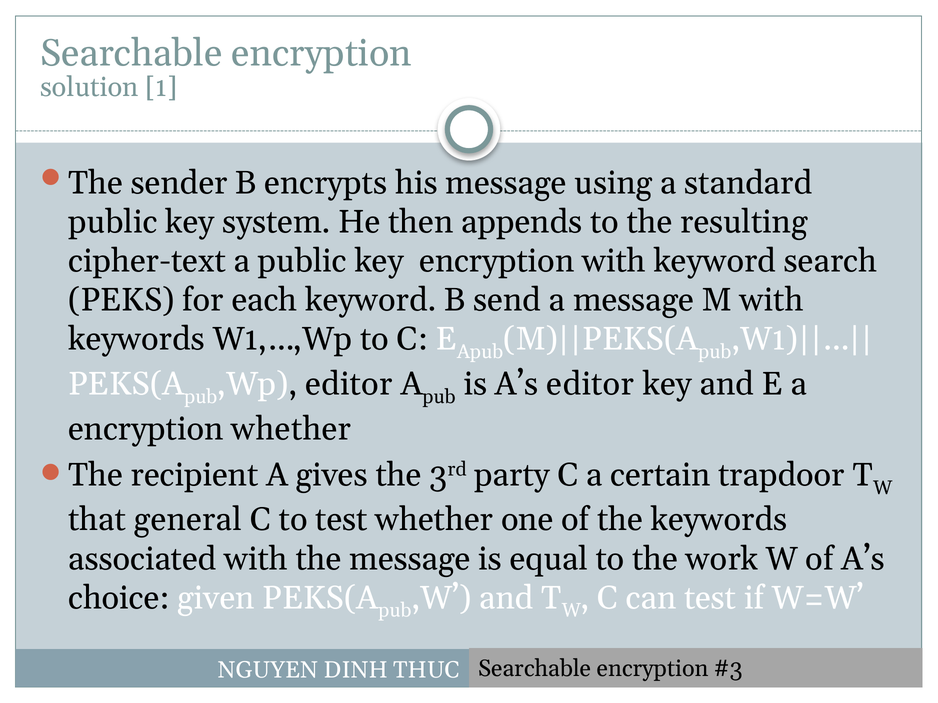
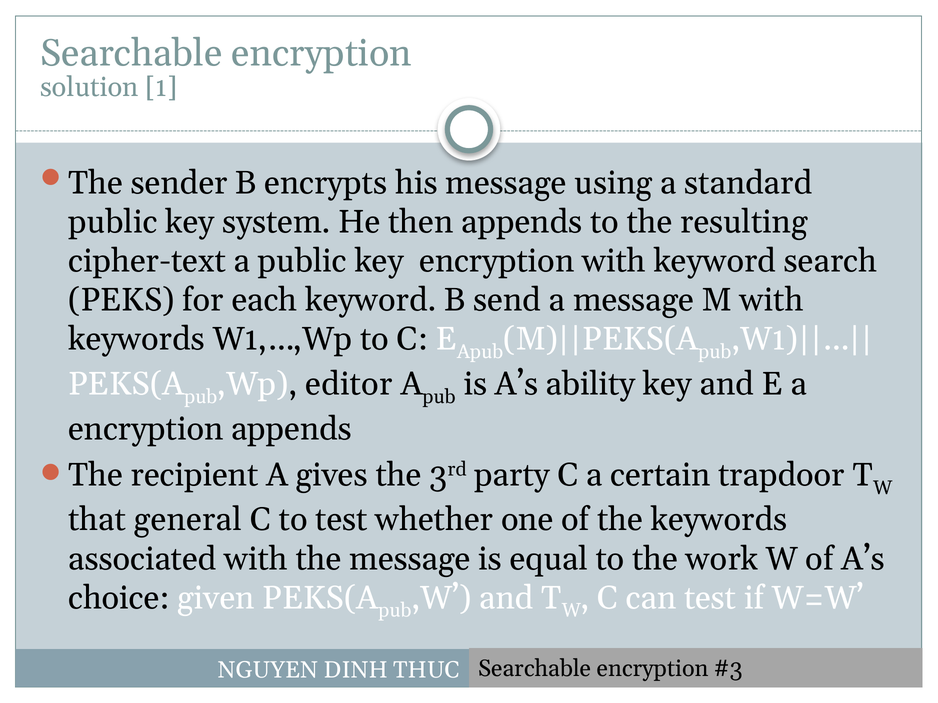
A’s editor: editor -> ability
encryption whether: whether -> appends
